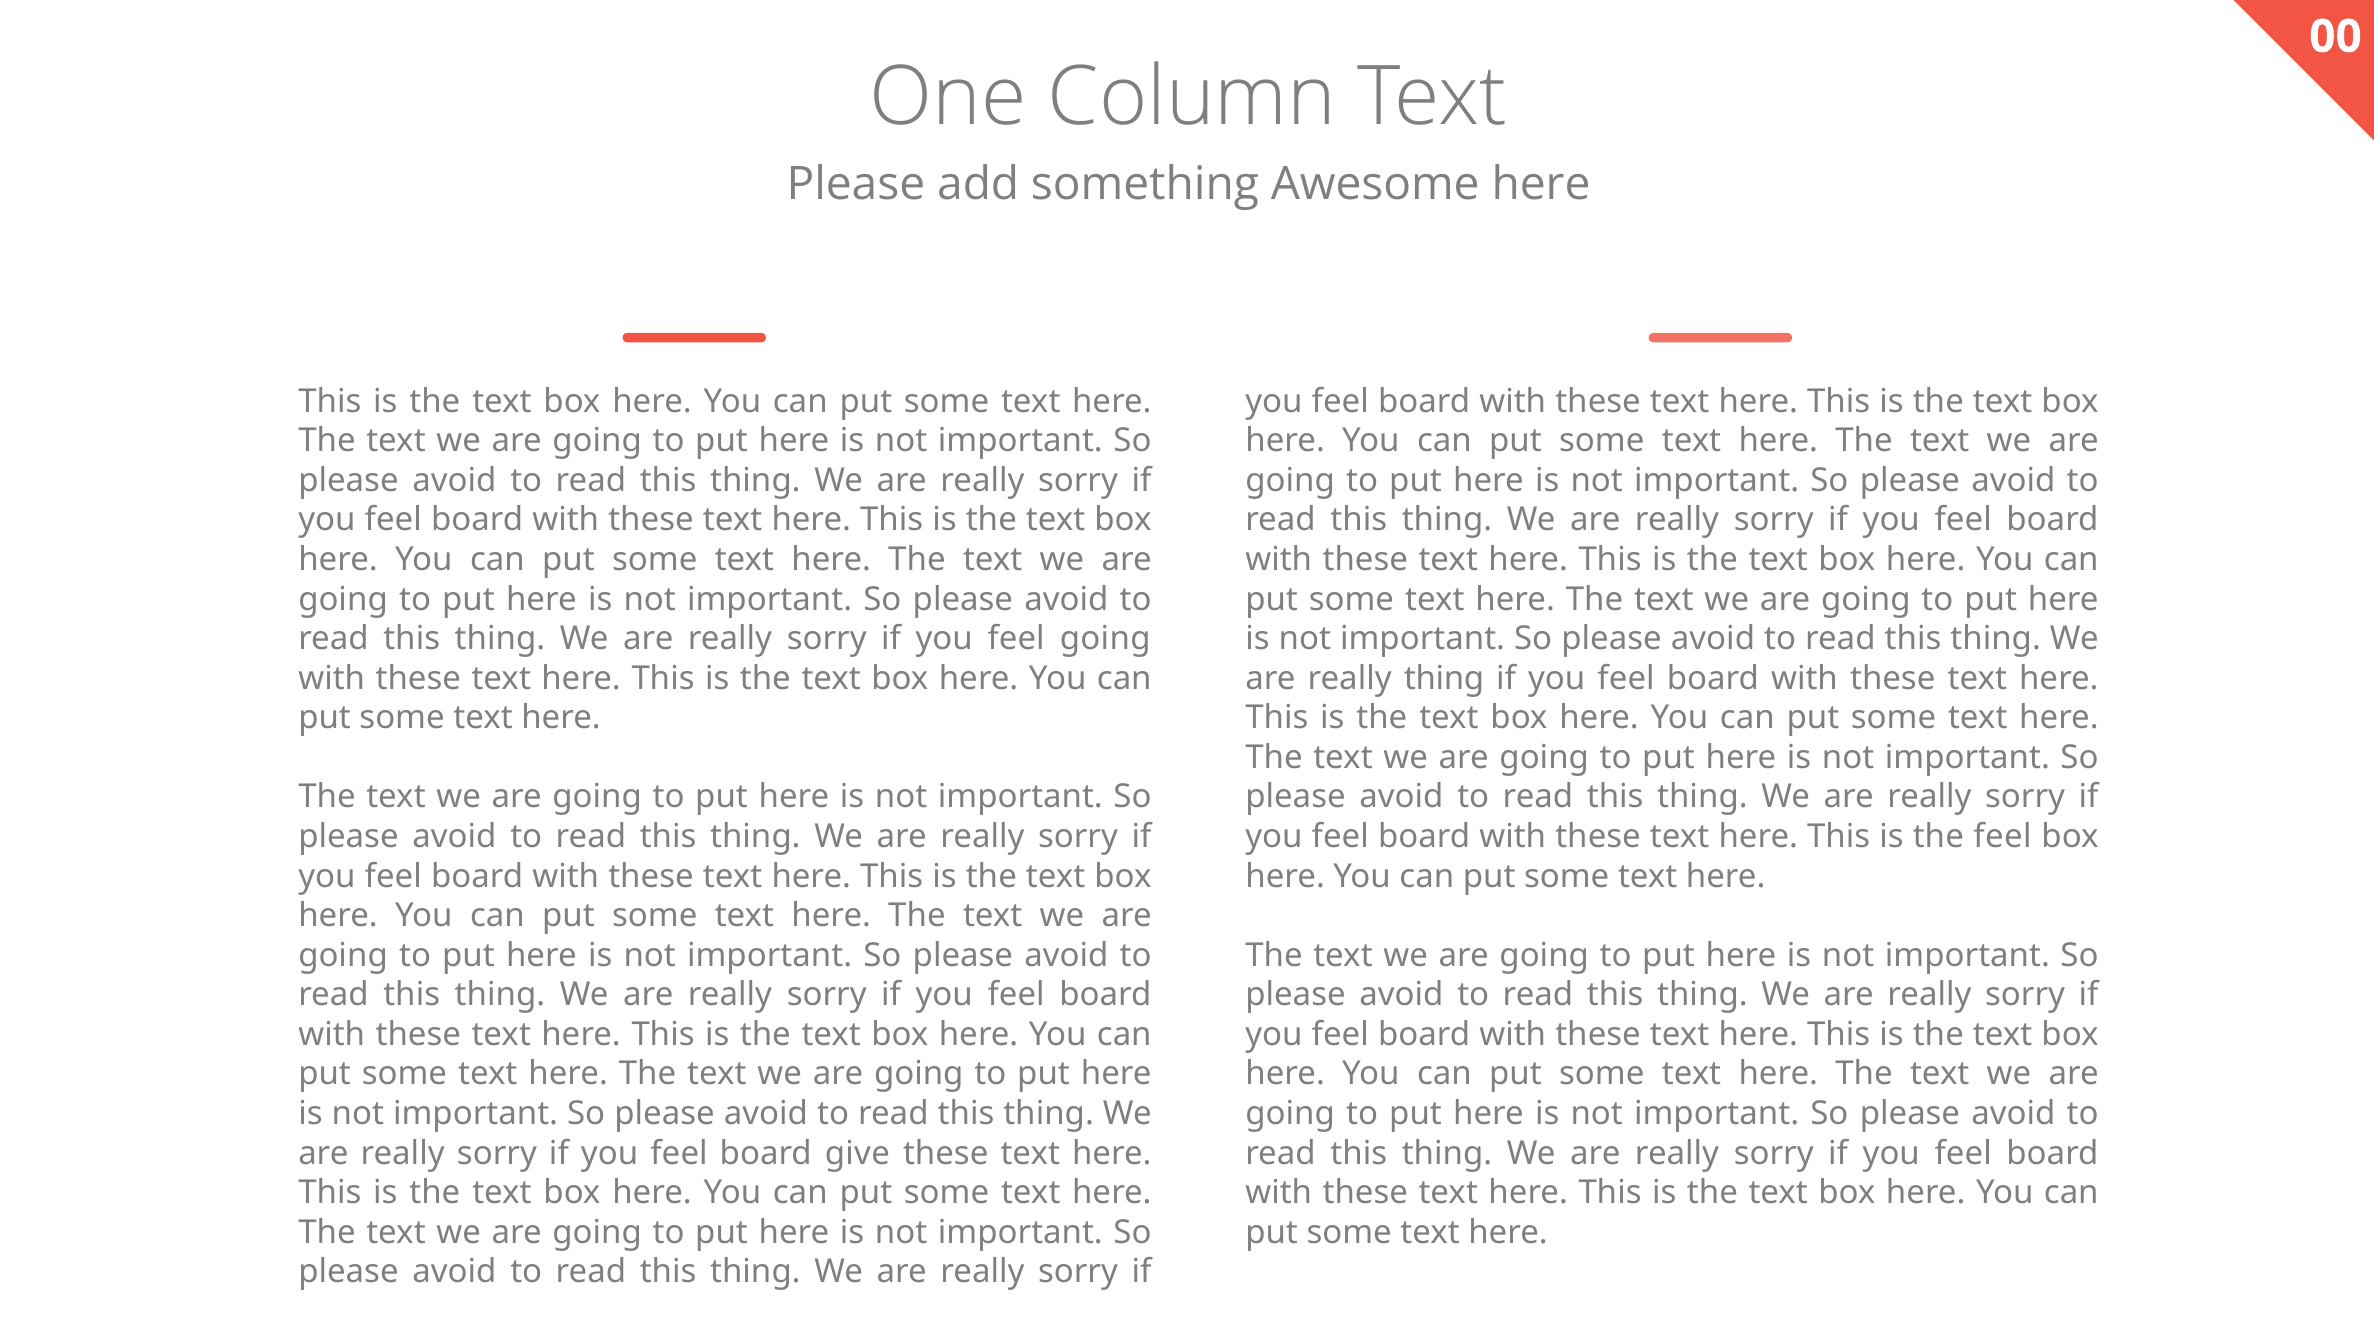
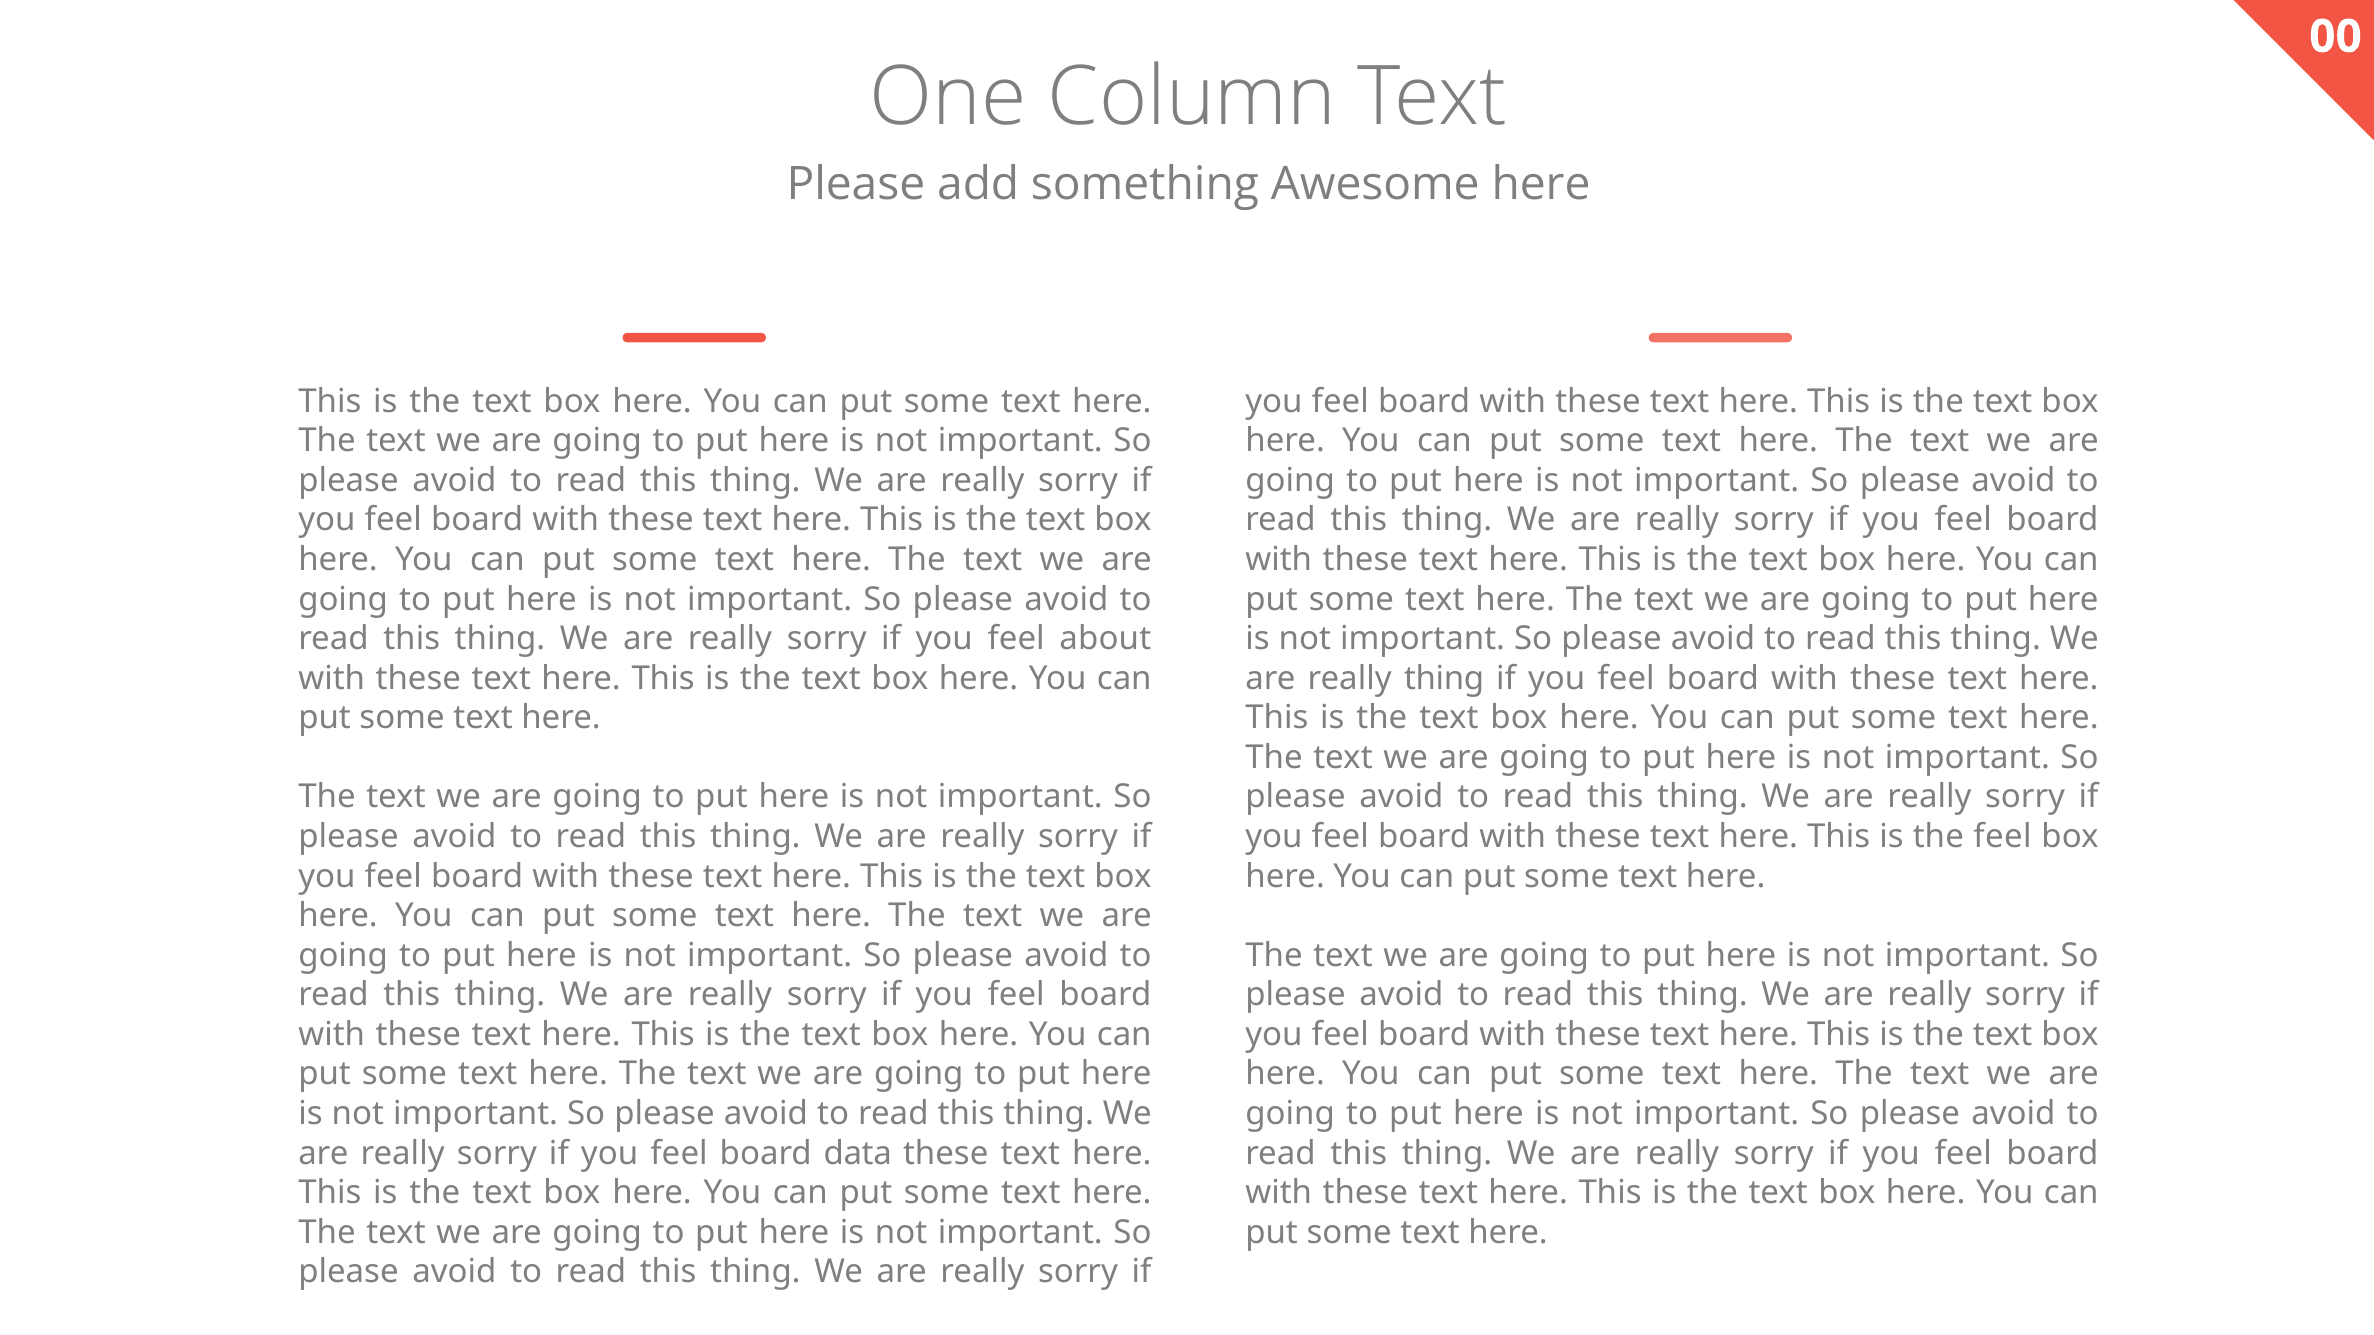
feel going: going -> about
give: give -> data
